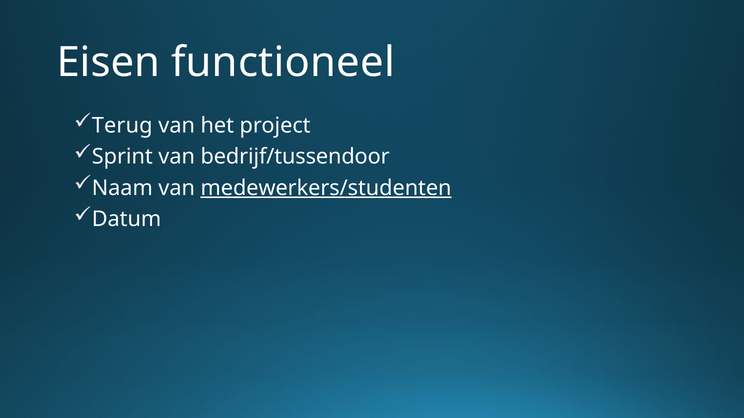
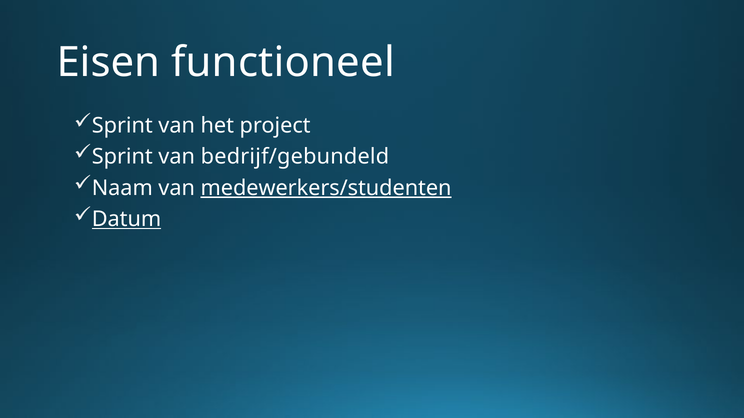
Terug at (122, 126): Terug -> Sprint
bedrijf/tussendoor: bedrijf/tussendoor -> bedrijf/gebundeld
Datum underline: none -> present
